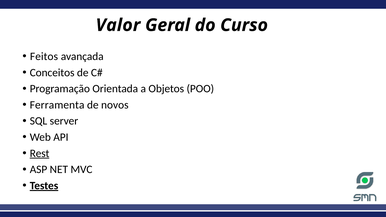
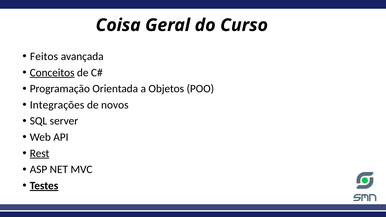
Valor: Valor -> Coisa
Conceitos underline: none -> present
Ferramenta: Ferramenta -> Integrações
